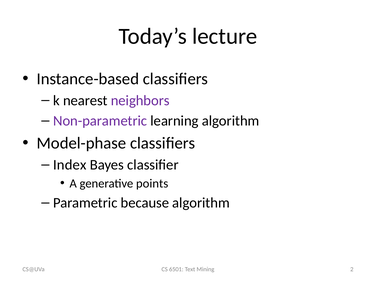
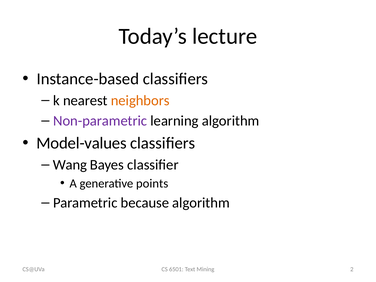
neighbors colour: purple -> orange
Model-phase: Model-phase -> Model-values
Index: Index -> Wang
